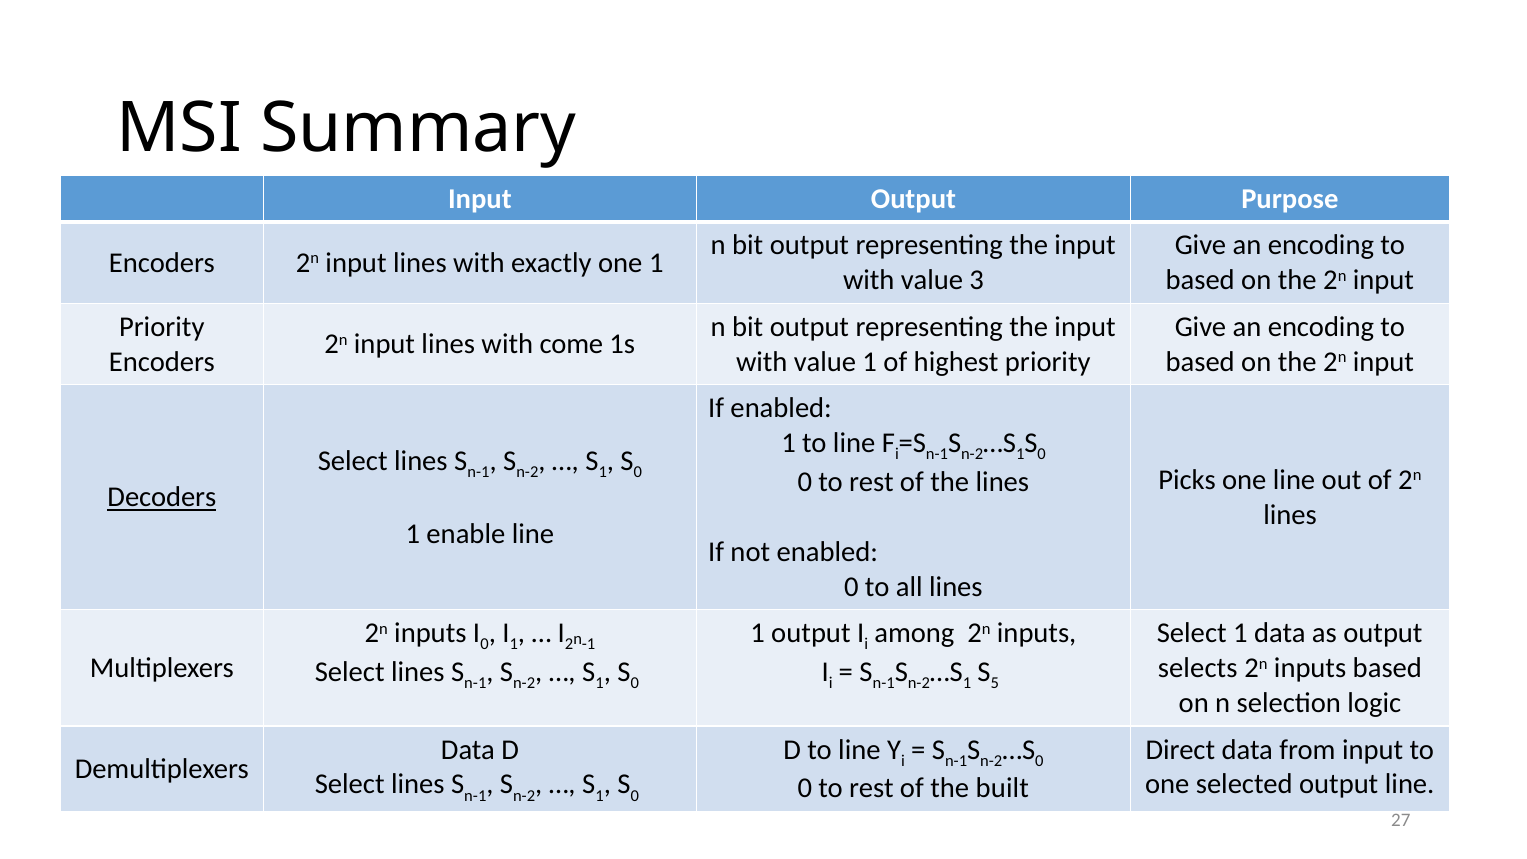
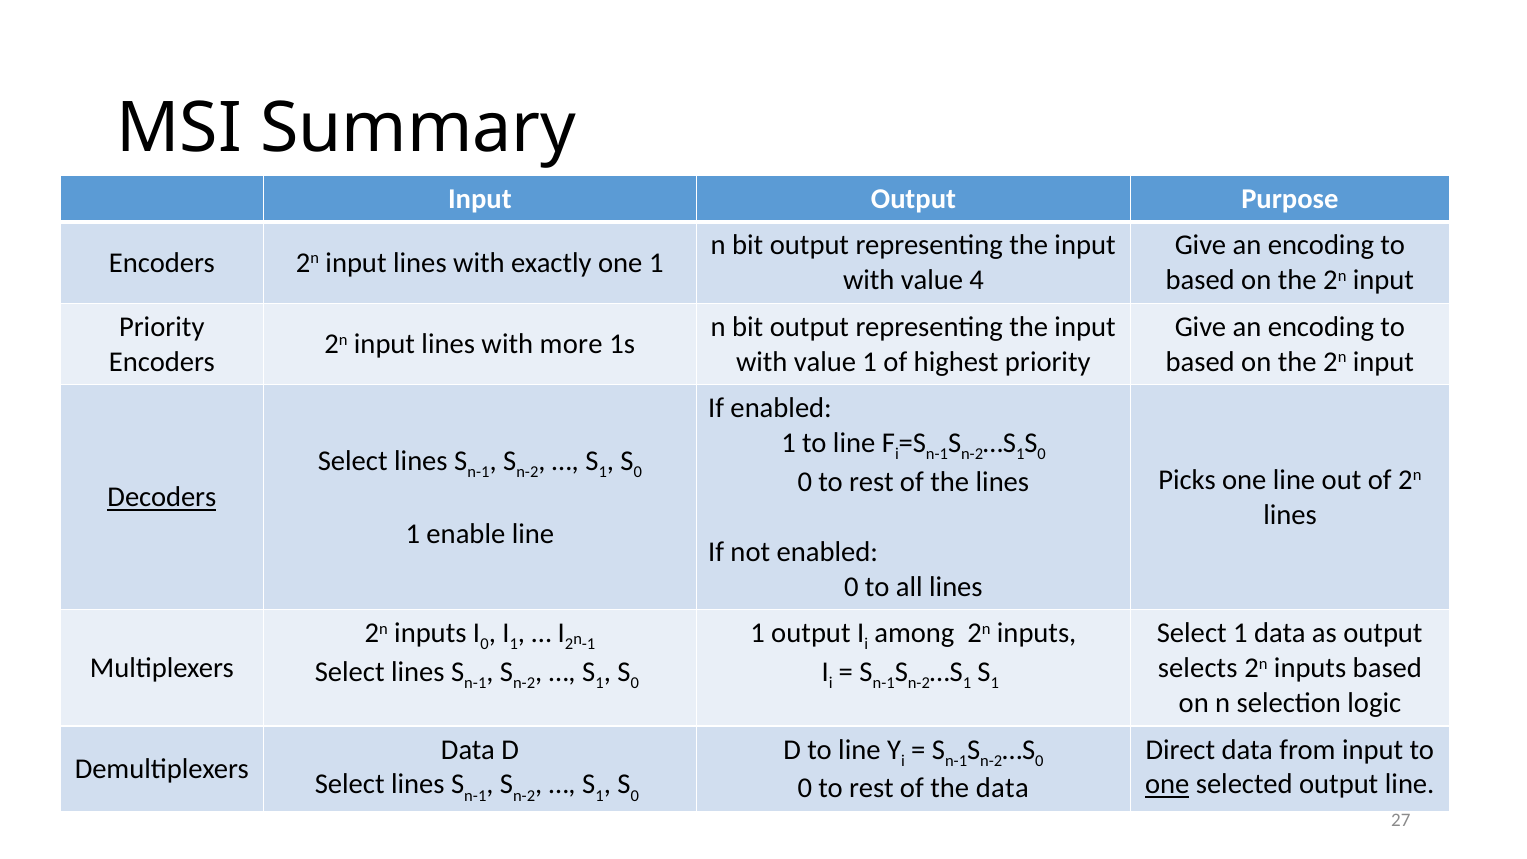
3: 3 -> 4
come: come -> more
5 at (995, 683): 5 -> 1
one at (1167, 784) underline: none -> present
the built: built -> data
